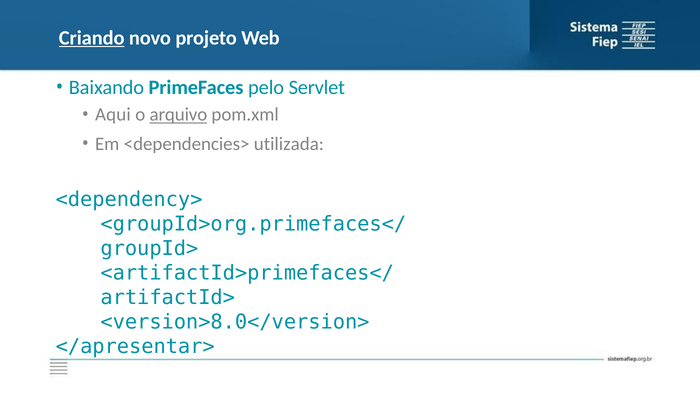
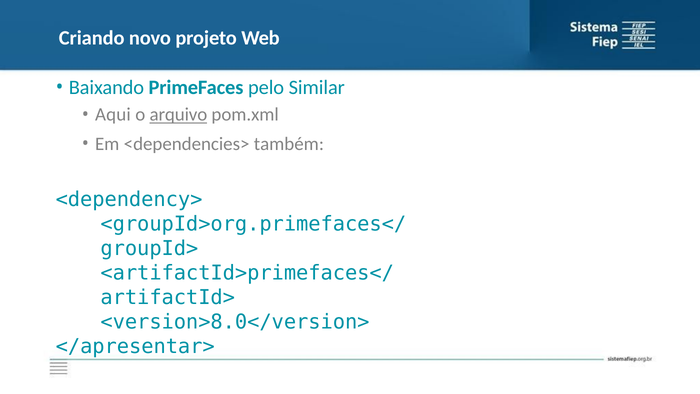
Criando underline: present -> none
Servlet: Servlet -> Similar
utilizada: utilizada -> também
